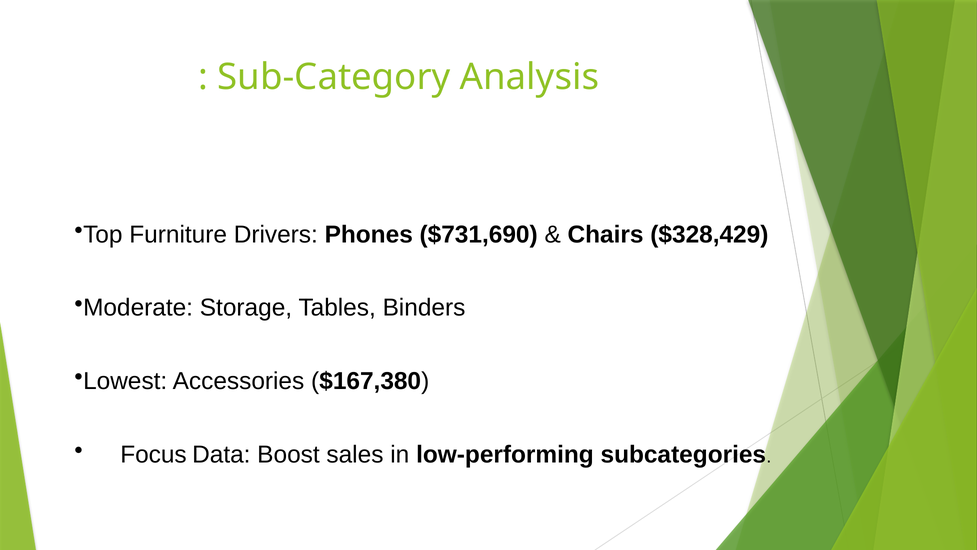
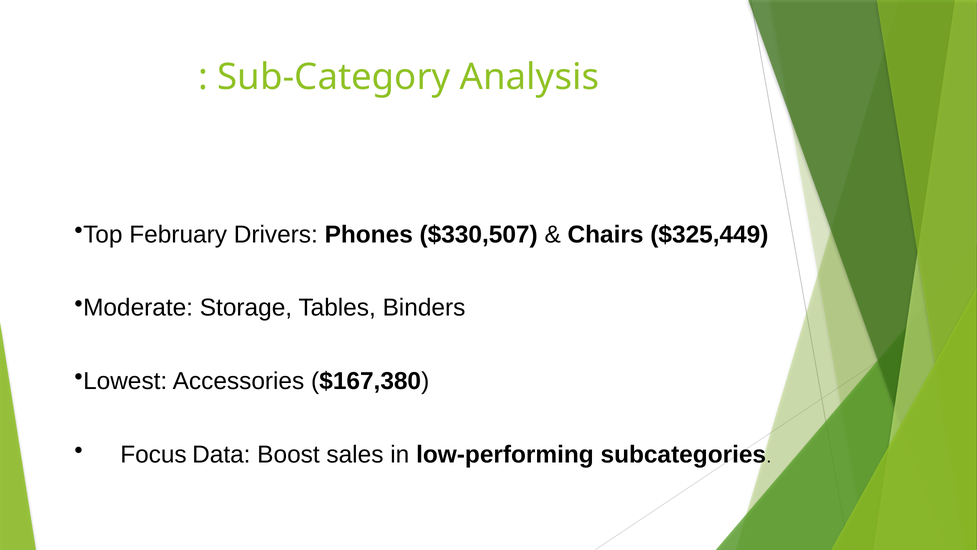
Furniture: Furniture -> February
$731,690: $731,690 -> $330,507
$328,429: $328,429 -> $325,449
